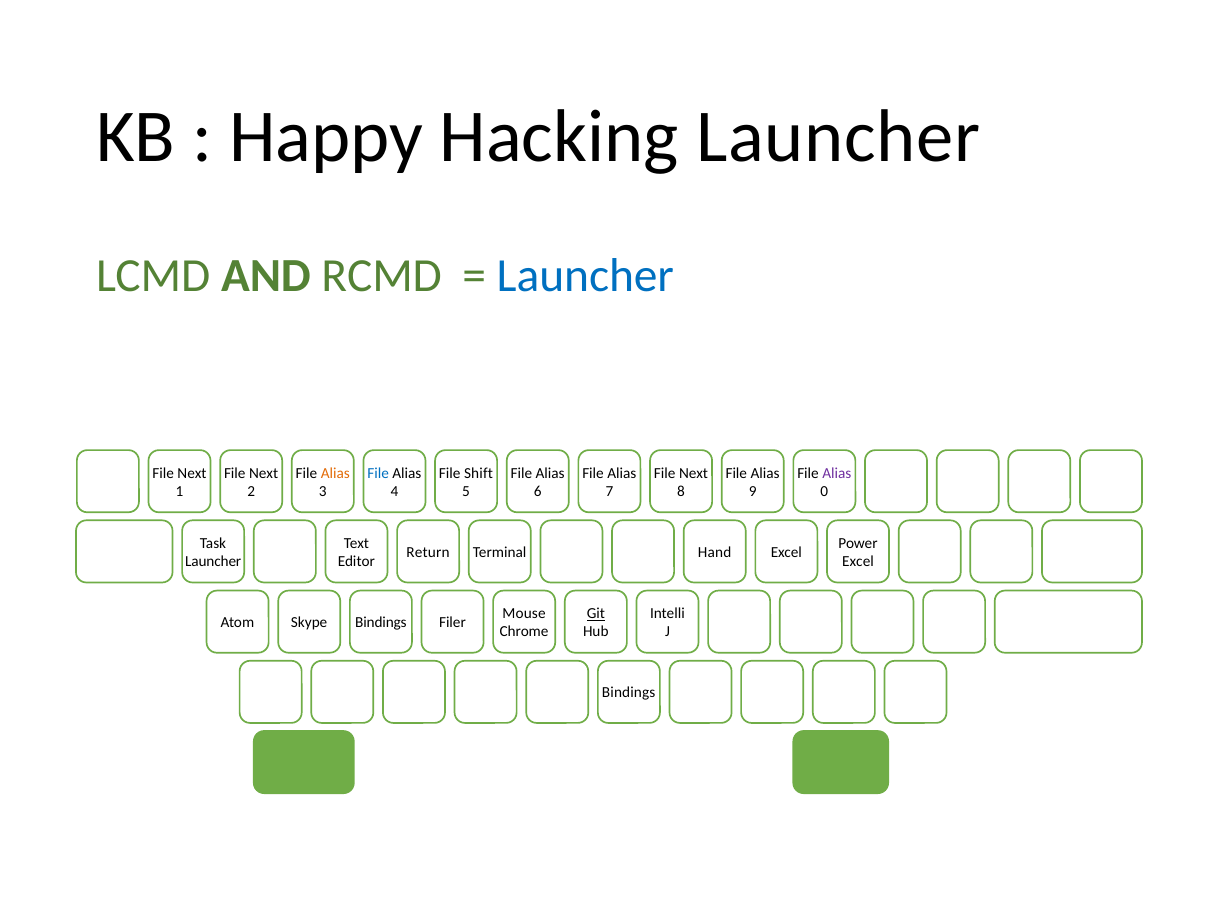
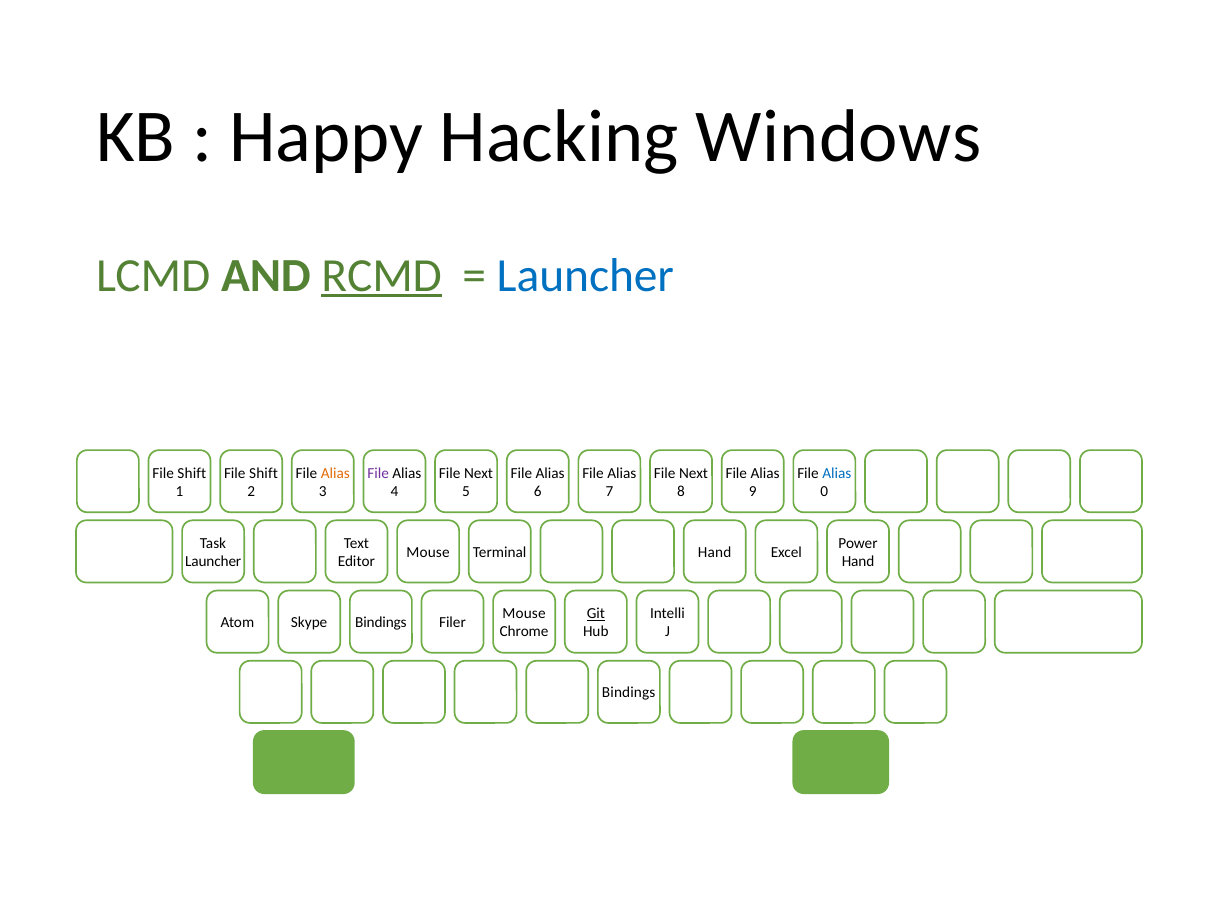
Hacking Launcher: Launcher -> Windows
RCMD underline: none -> present
Next at (192, 473): Next -> Shift
Next at (264, 473): Next -> Shift
File at (378, 473) colour: blue -> purple
Shift at (478, 473): Shift -> Next
Alias at (837, 473) colour: purple -> blue
Return at (428, 552): Return -> Mouse
Excel at (858, 561): Excel -> Hand
